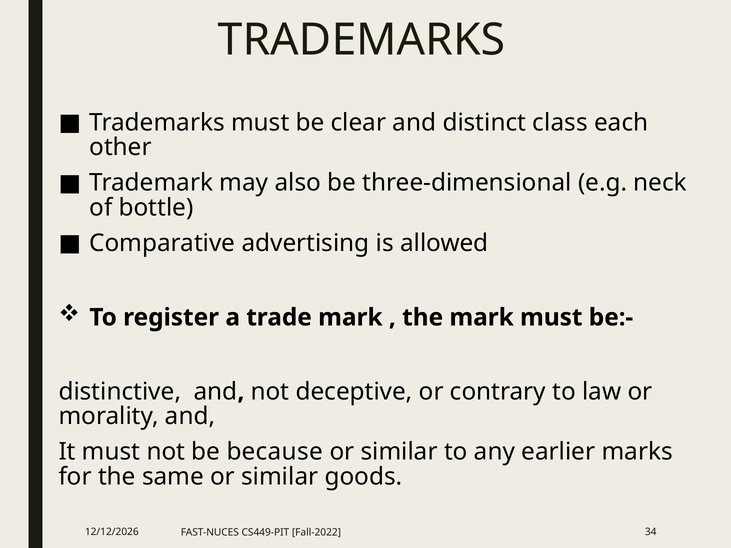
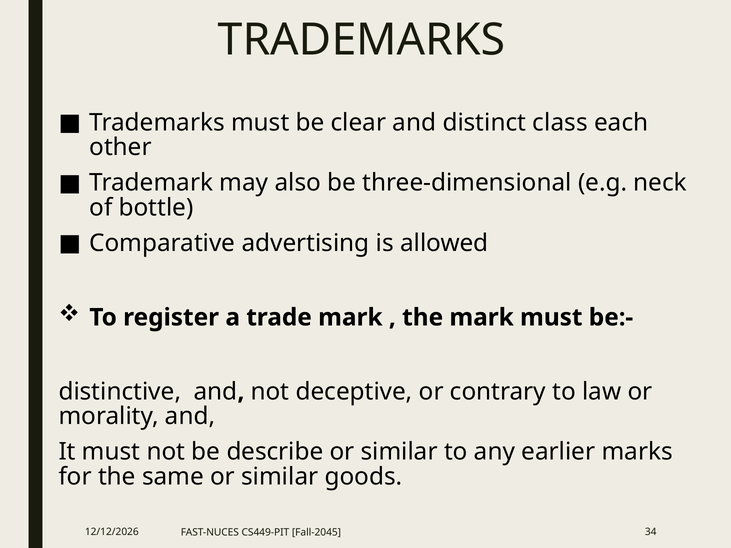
because: because -> describe
Fall-2022: Fall-2022 -> Fall-2045
